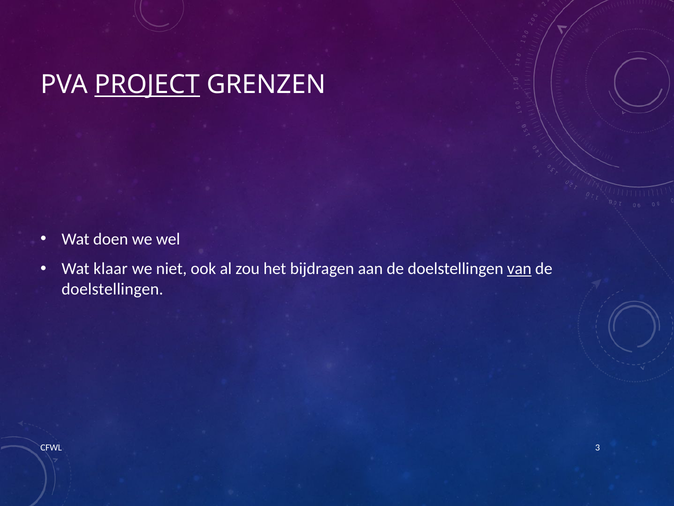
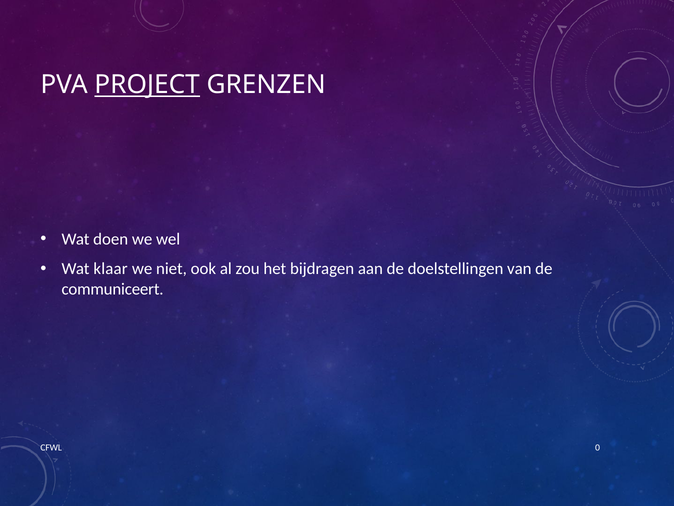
van underline: present -> none
doelstellingen at (112, 289): doelstellingen -> communiceert
3: 3 -> 0
